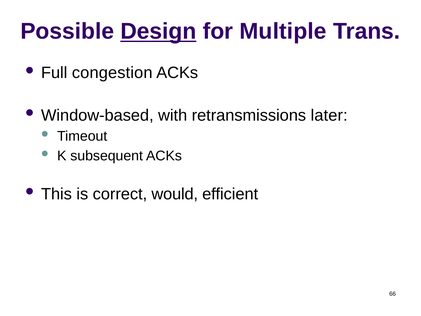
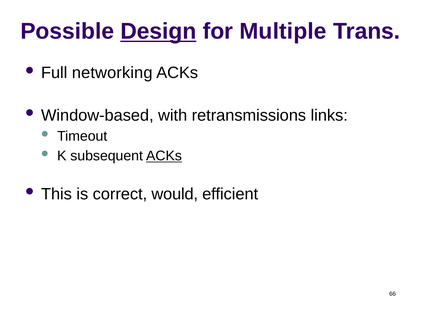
congestion: congestion -> networking
later: later -> links
ACKs at (164, 156) underline: none -> present
